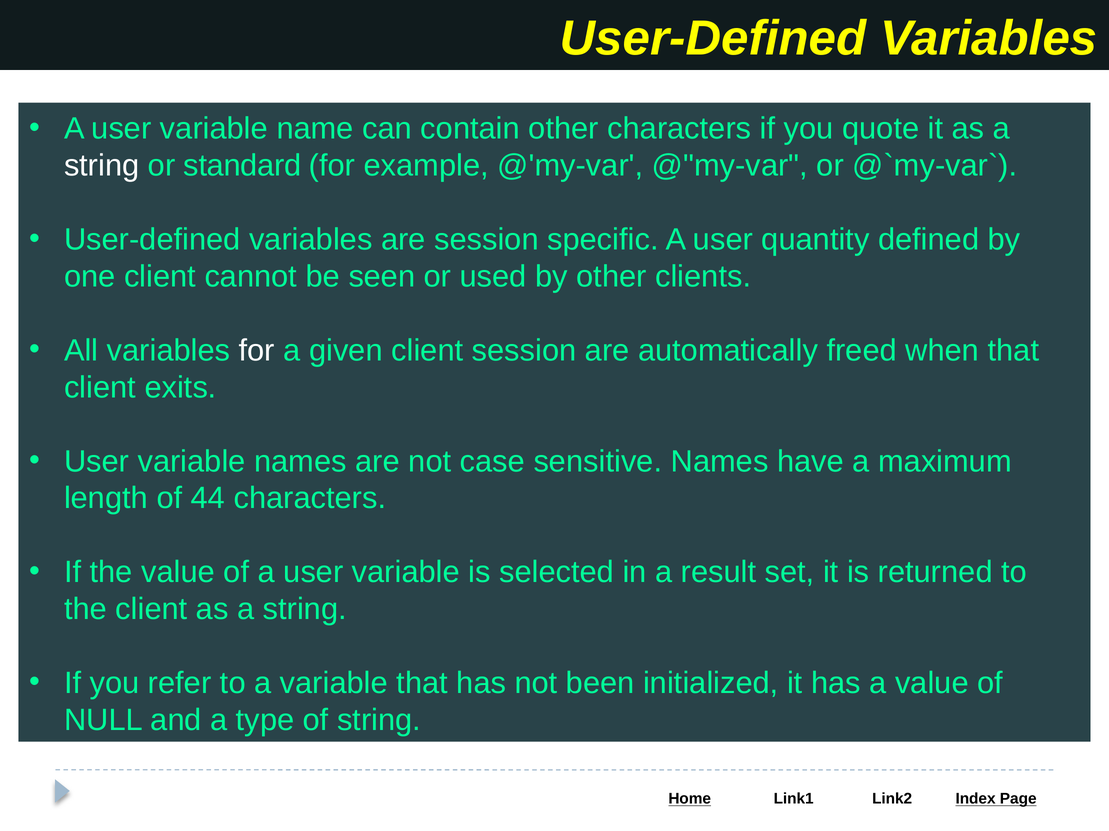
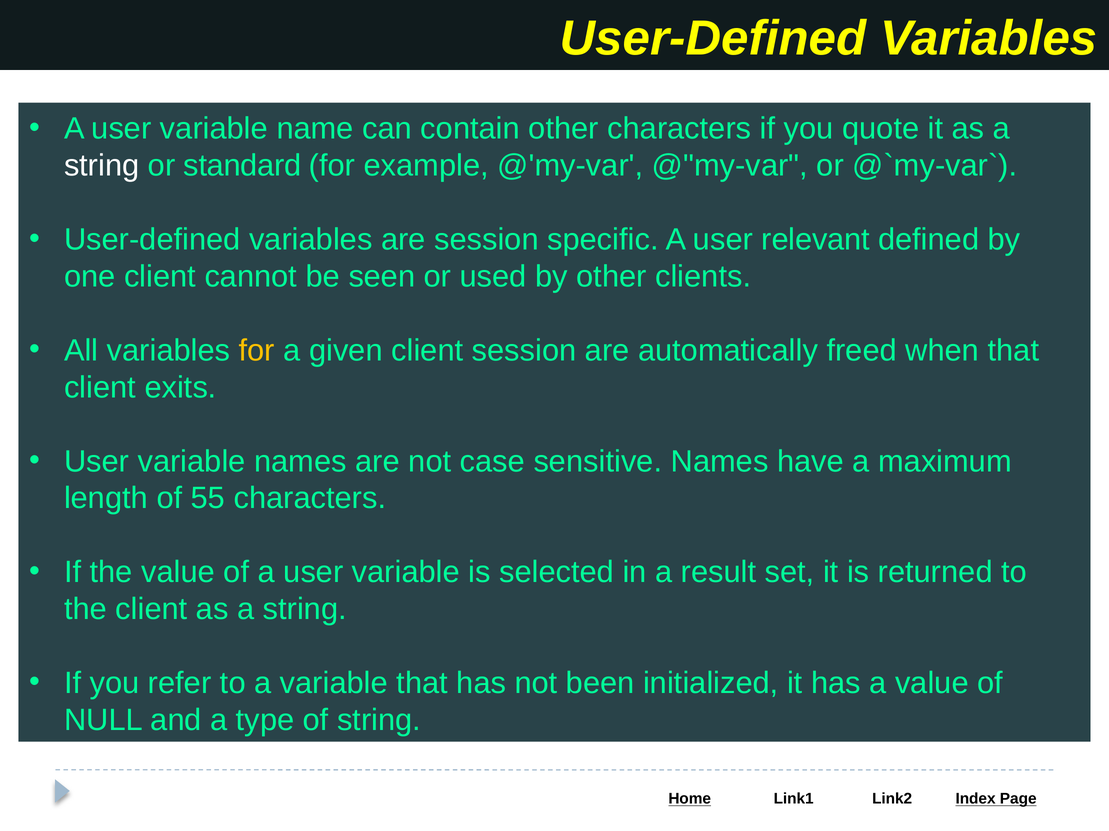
quantity: quantity -> relevant
for at (257, 351) colour: white -> yellow
44: 44 -> 55
